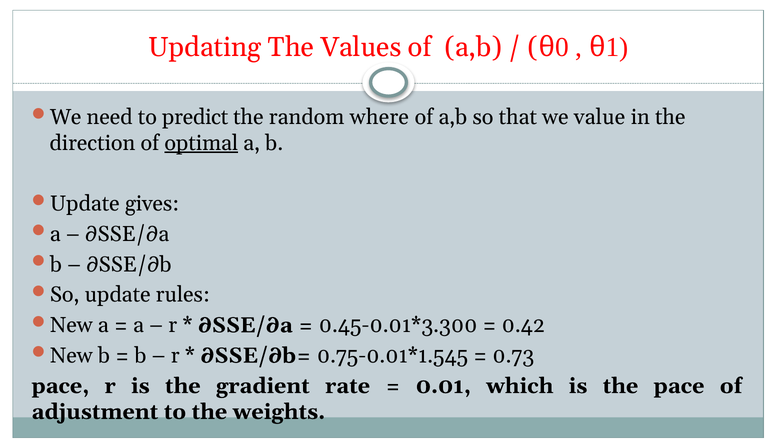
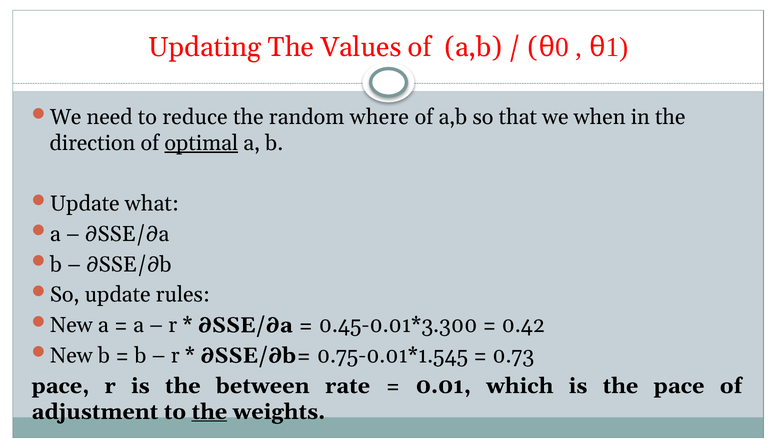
predict: predict -> reduce
value: value -> when
gives: gives -> what
gradient: gradient -> between
the at (209, 412) underline: none -> present
